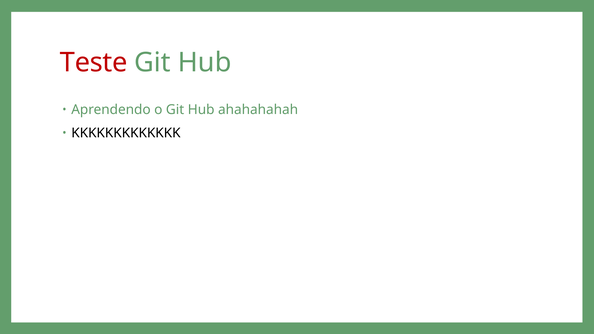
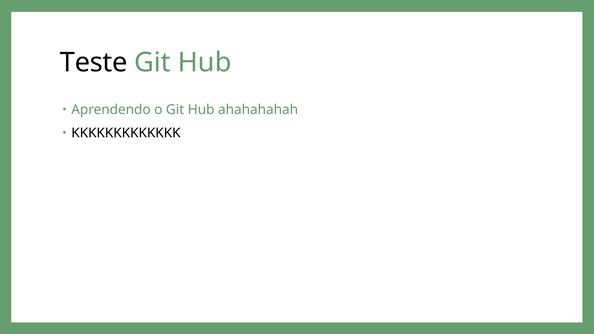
Teste colour: red -> black
